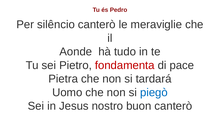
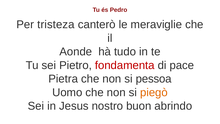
silêncio: silêncio -> tristeza
tardará: tardará -> pessoa
piegò colour: blue -> orange
buon canterò: canterò -> abrindo
